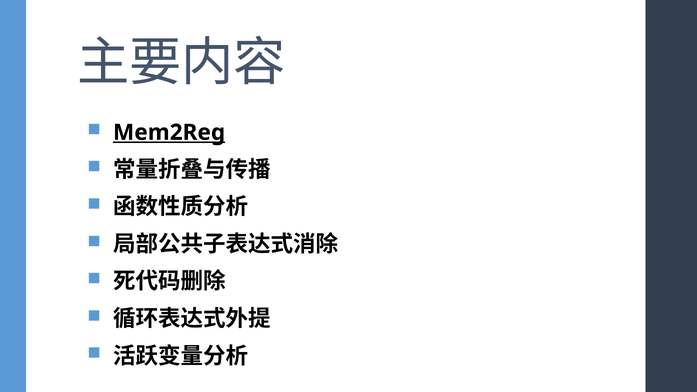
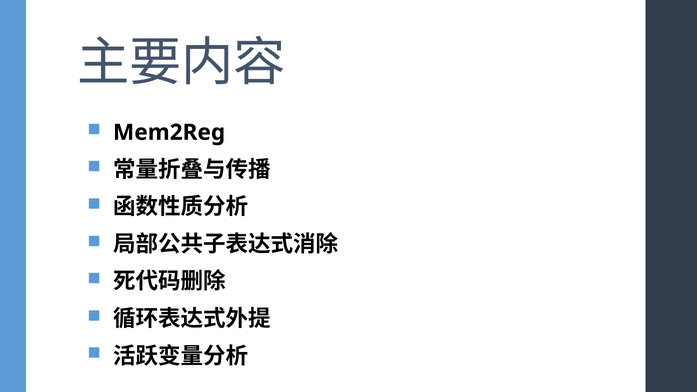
Mem2Reg underline: present -> none
